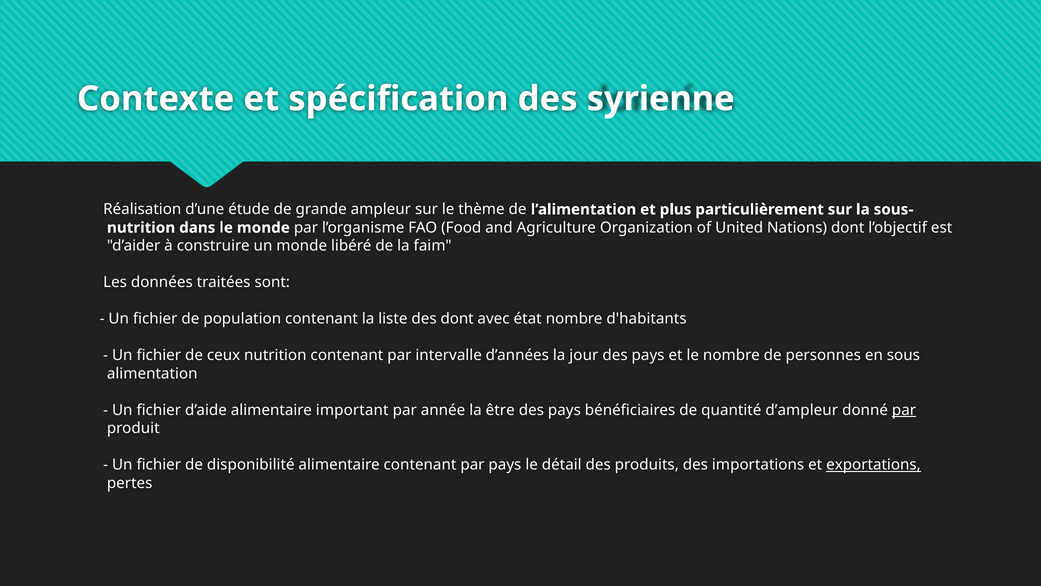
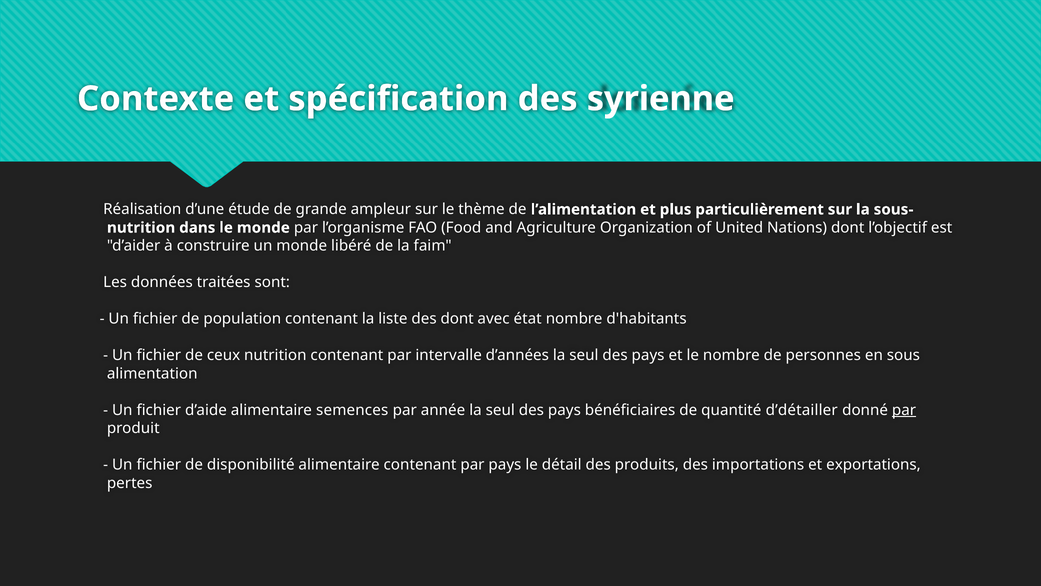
d’années la jour: jour -> seul
important: important -> semences
année la être: être -> seul
d’ampleur: d’ampleur -> d’détailler
exportations underline: present -> none
